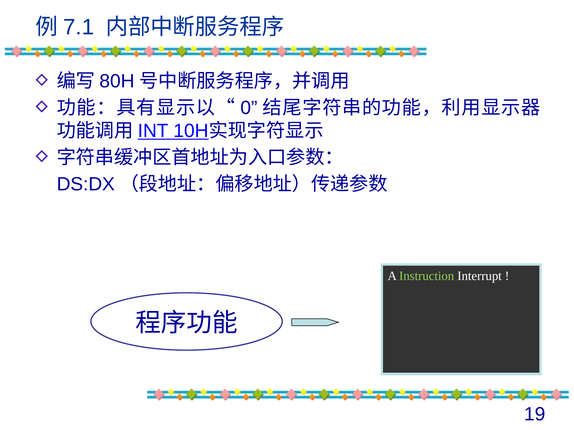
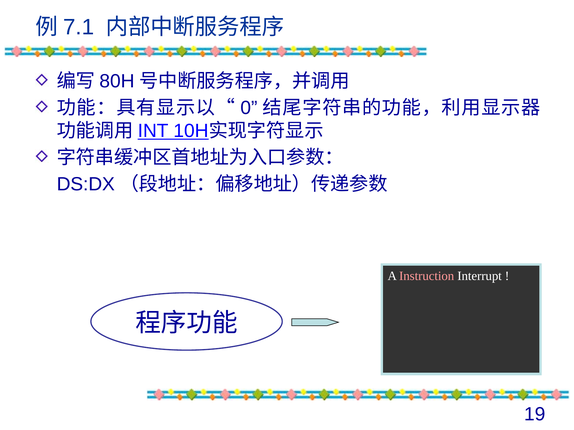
Instruction colour: light green -> pink
